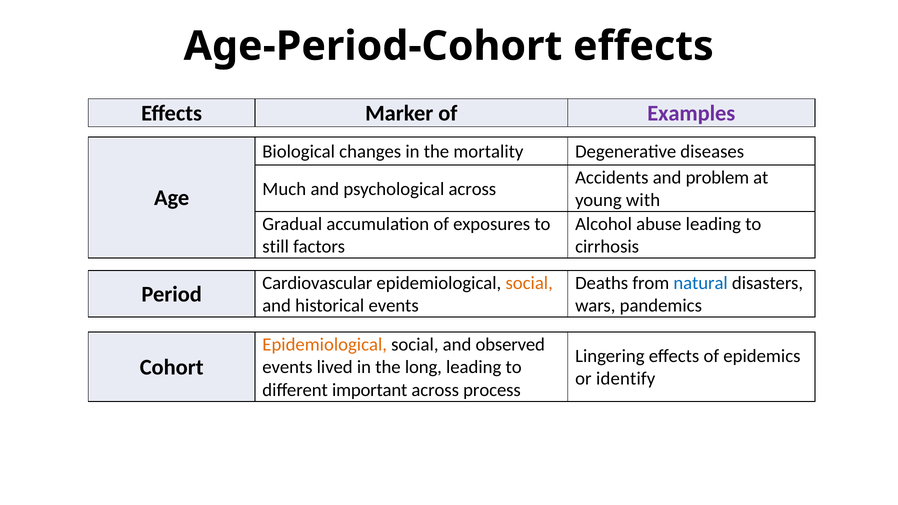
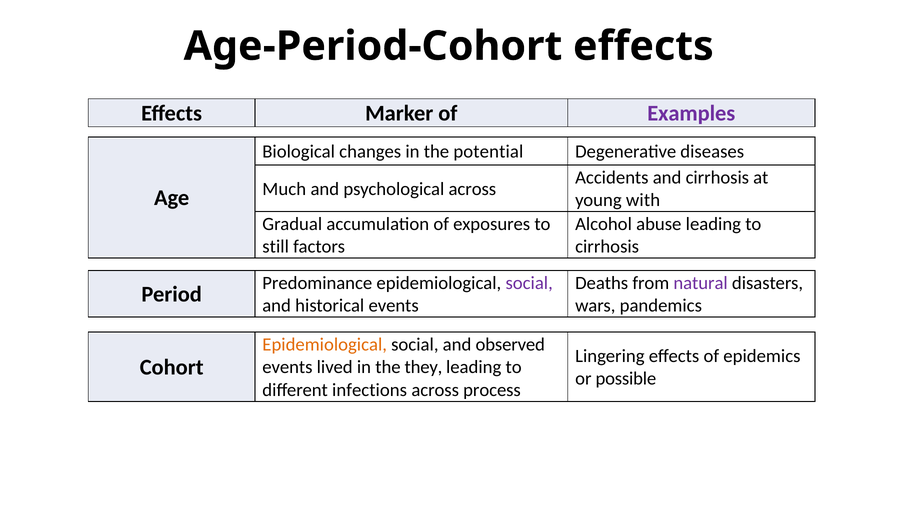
mortality: mortality -> potential
and problem: problem -> cirrhosis
Cardiovascular: Cardiovascular -> Predominance
social at (529, 283) colour: orange -> purple
natural colour: blue -> purple
long: long -> they
identify: identify -> possible
important: important -> infections
